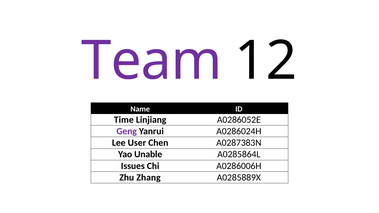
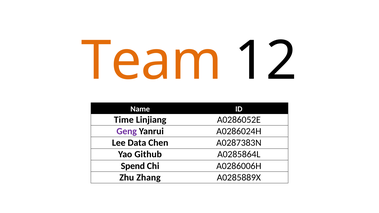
Team colour: purple -> orange
User: User -> Data
Unable: Unable -> Github
Issues: Issues -> Spend
